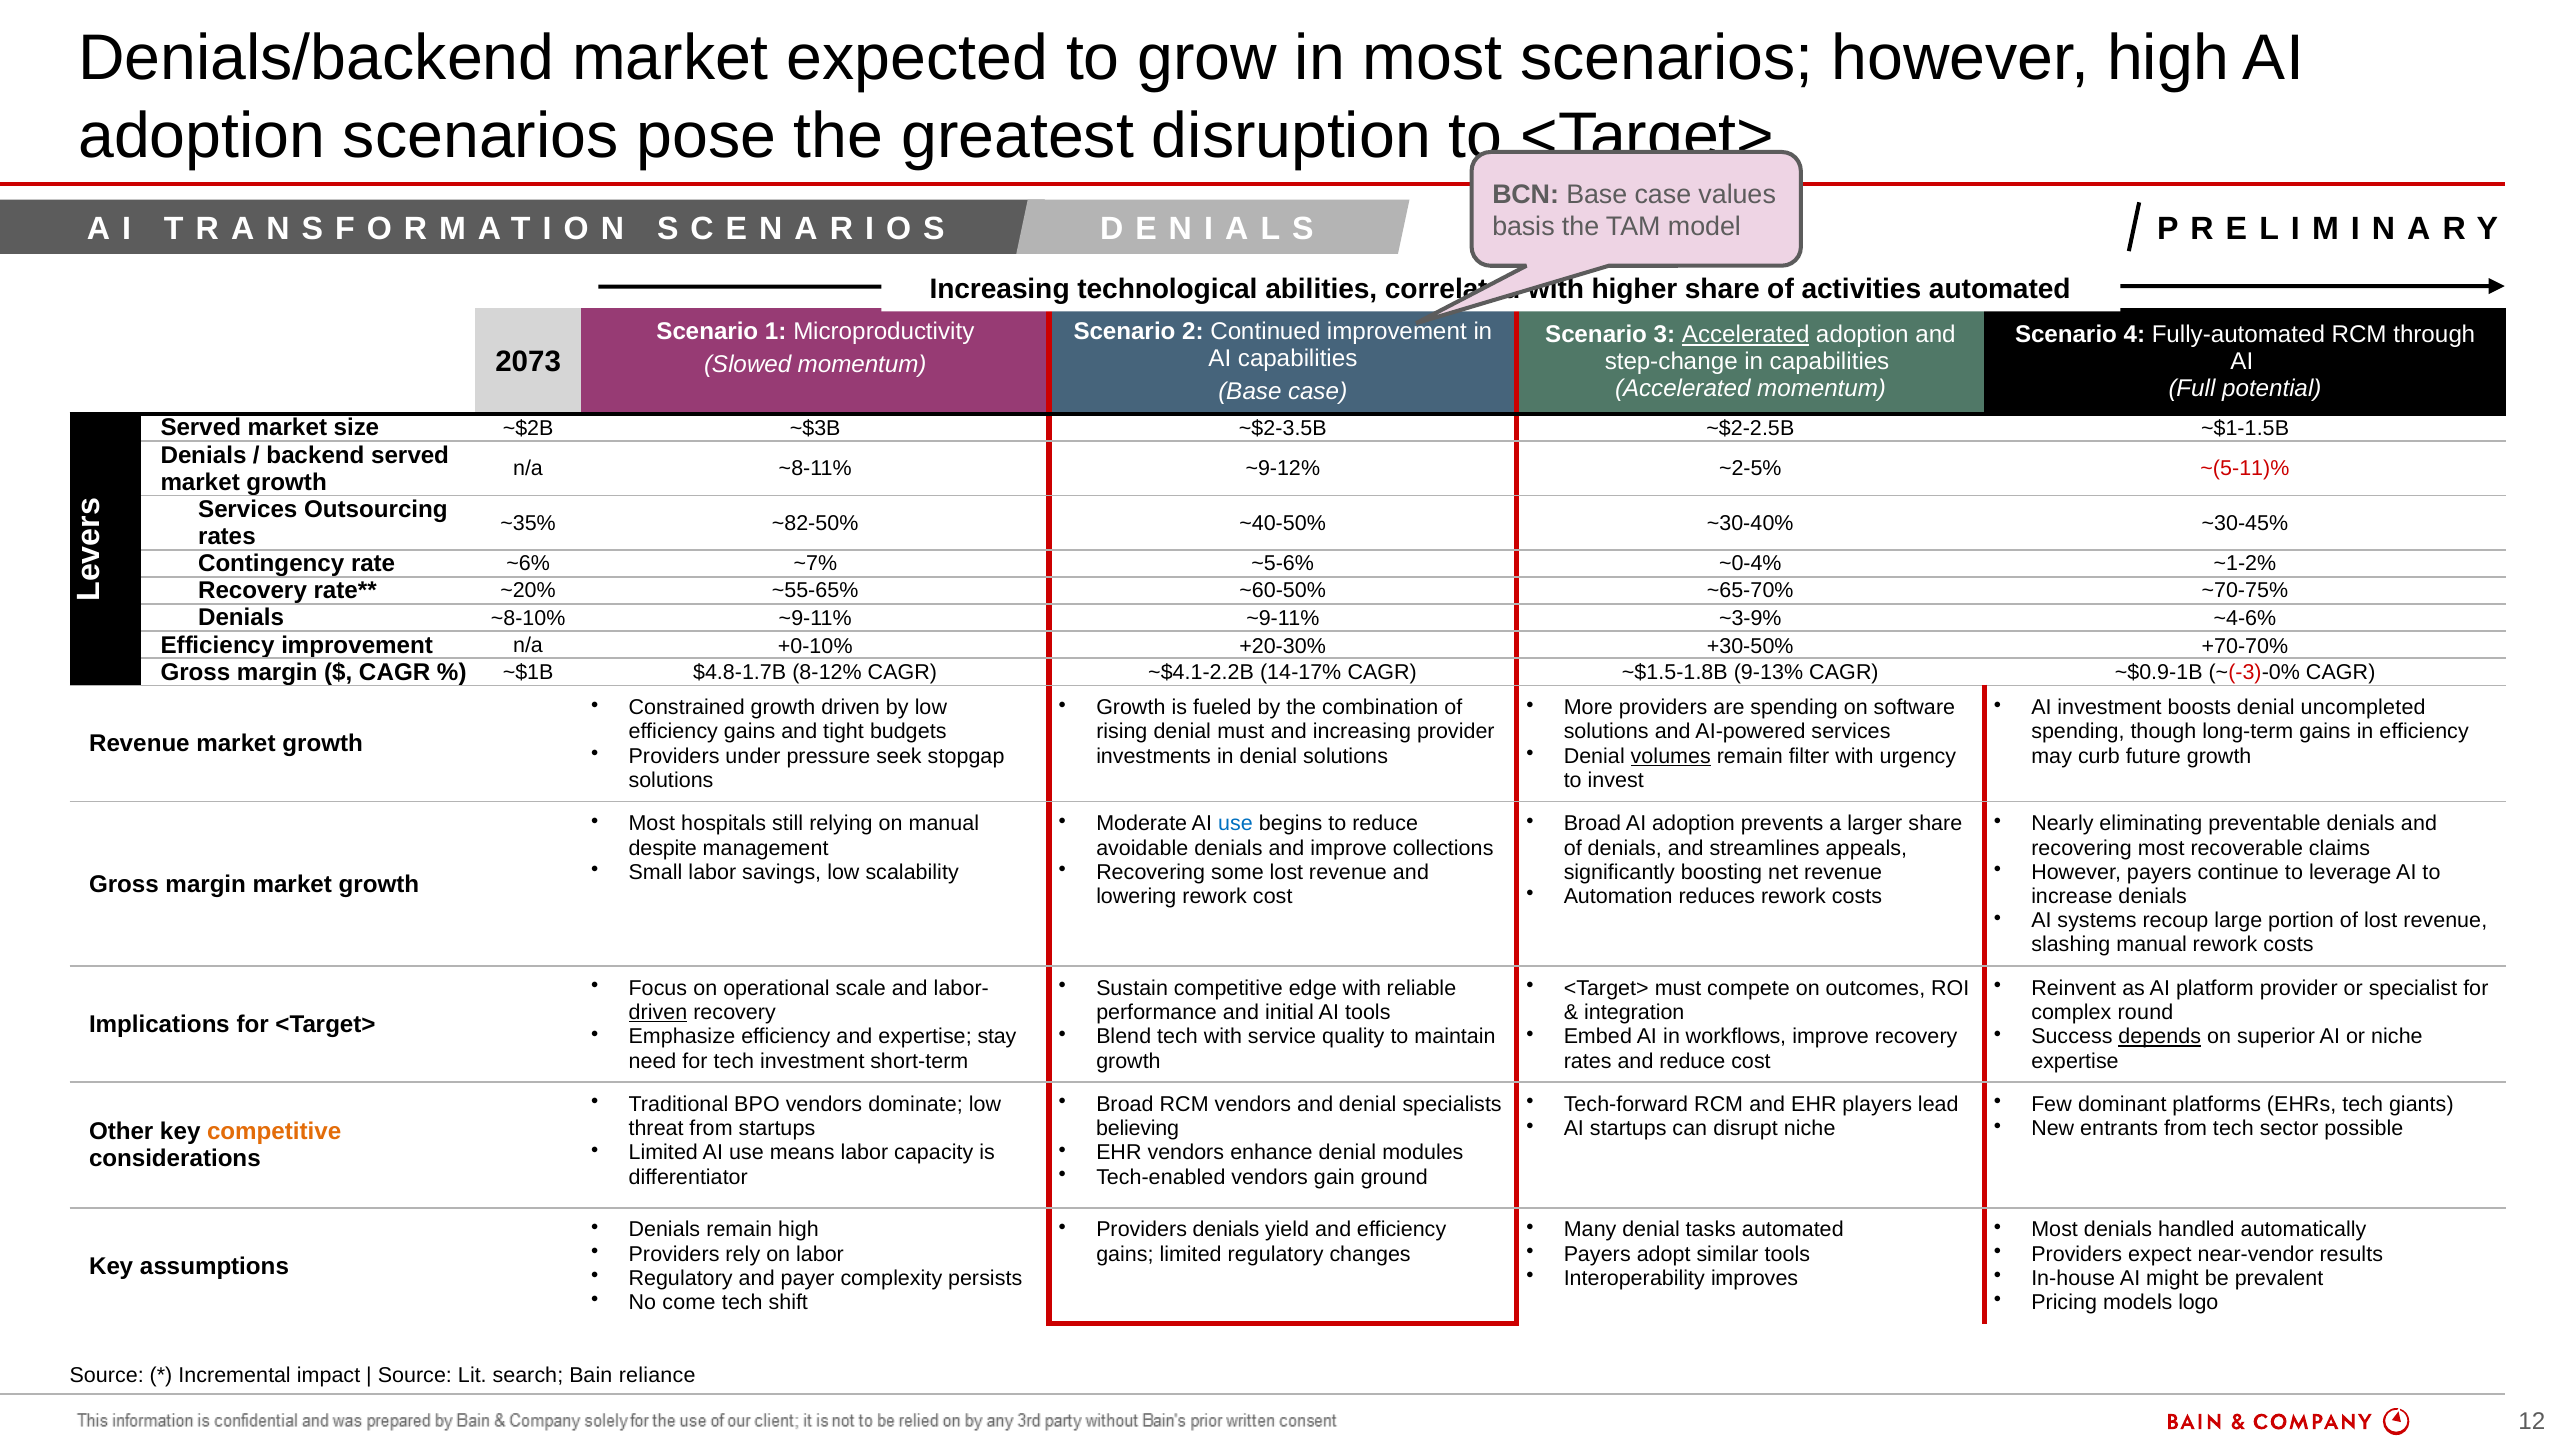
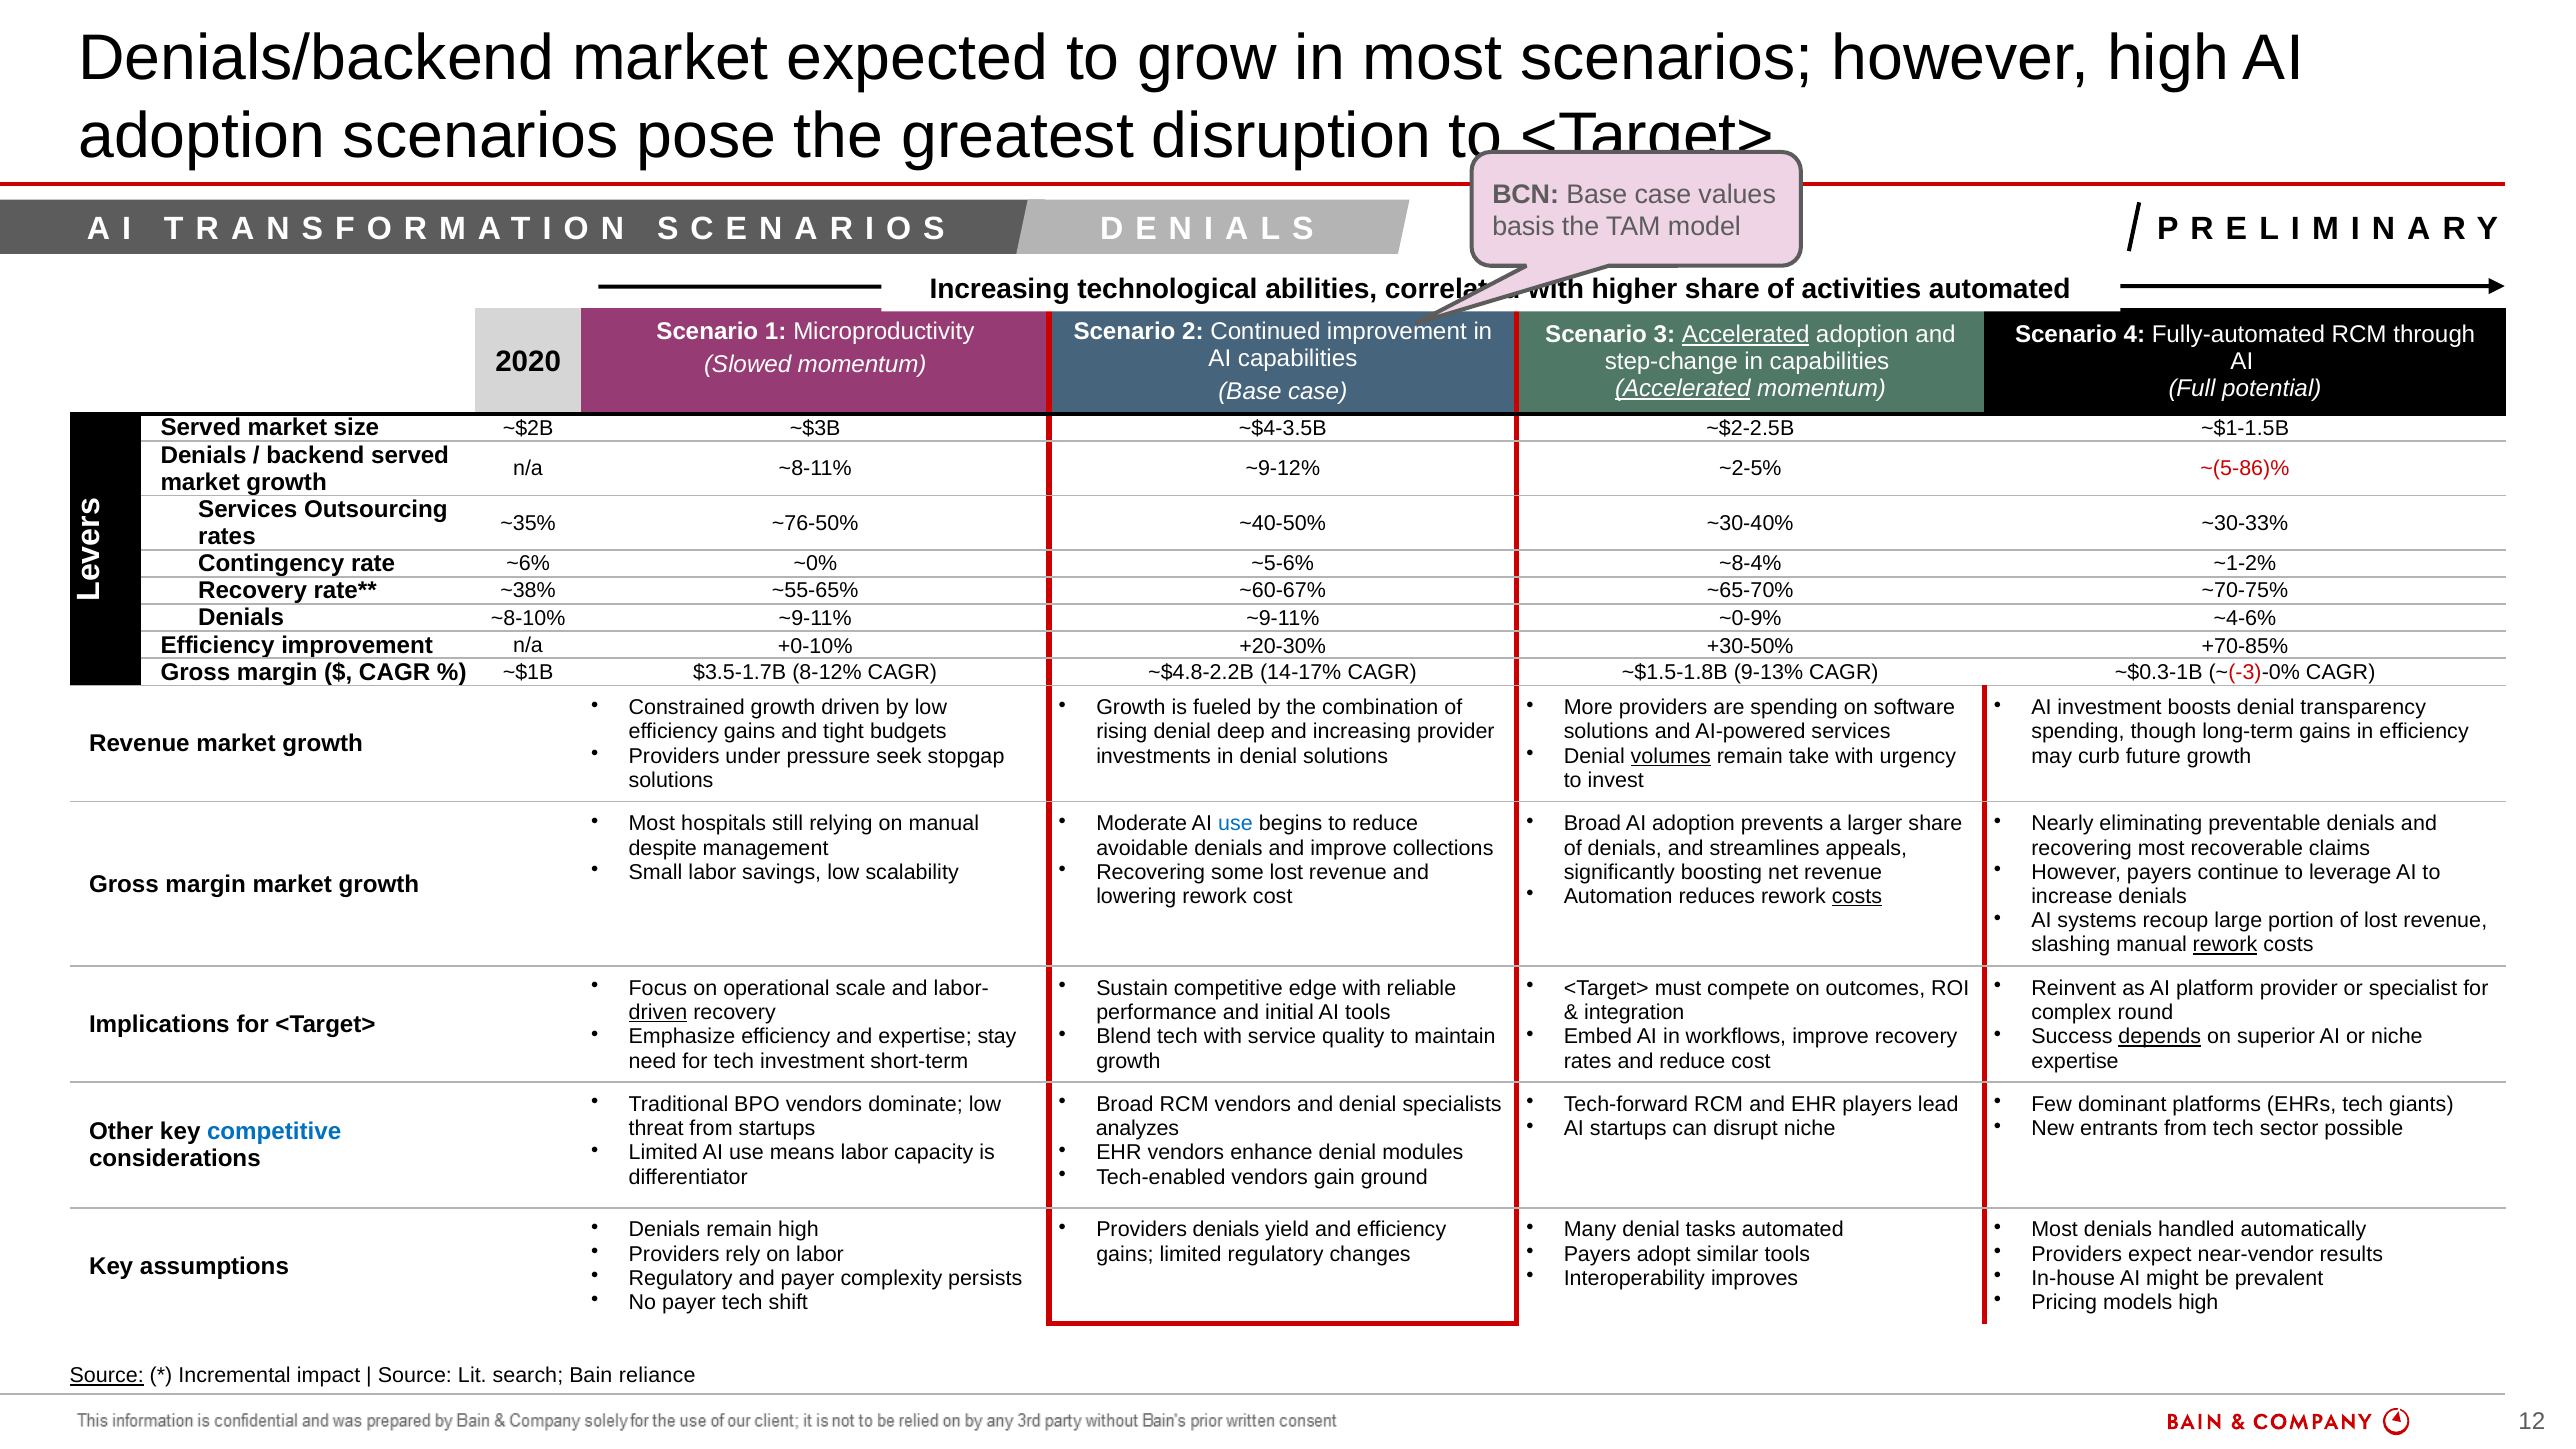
2073: 2073 -> 2020
Accelerated at (1683, 389) underline: none -> present
~$2-3.5B: ~$2-3.5B -> ~$4-3.5B
~(5-11)%: ~(5-11)% -> ~(5-86)%
~82-50%: ~82-50% -> ~76-50%
~30-45%: ~30-45% -> ~30-33%
~7%: ~7% -> ~0%
~0-4%: ~0-4% -> ~8-4%
~20%: ~20% -> ~38%
~60-50%: ~60-50% -> ~60-67%
~3-9%: ~3-9% -> ~0-9%
+70-70%: +70-70% -> +70-85%
$4.8-1.7B: $4.8-1.7B -> $3.5-1.7B
~$4.1-2.2B: ~$4.1-2.2B -> ~$4.8-2.2B
~$0.9-1B: ~$0.9-1B -> ~$0.3-1B
uncompleted: uncompleted -> transparency
denial must: must -> deep
filter: filter -> take
costs at (1857, 896) underline: none -> present
rework at (2225, 945) underline: none -> present
believing: believing -> analyzes
competitive at (274, 1132) colour: orange -> blue
No come: come -> payer
models logo: logo -> high
Source at (107, 1376) underline: none -> present
